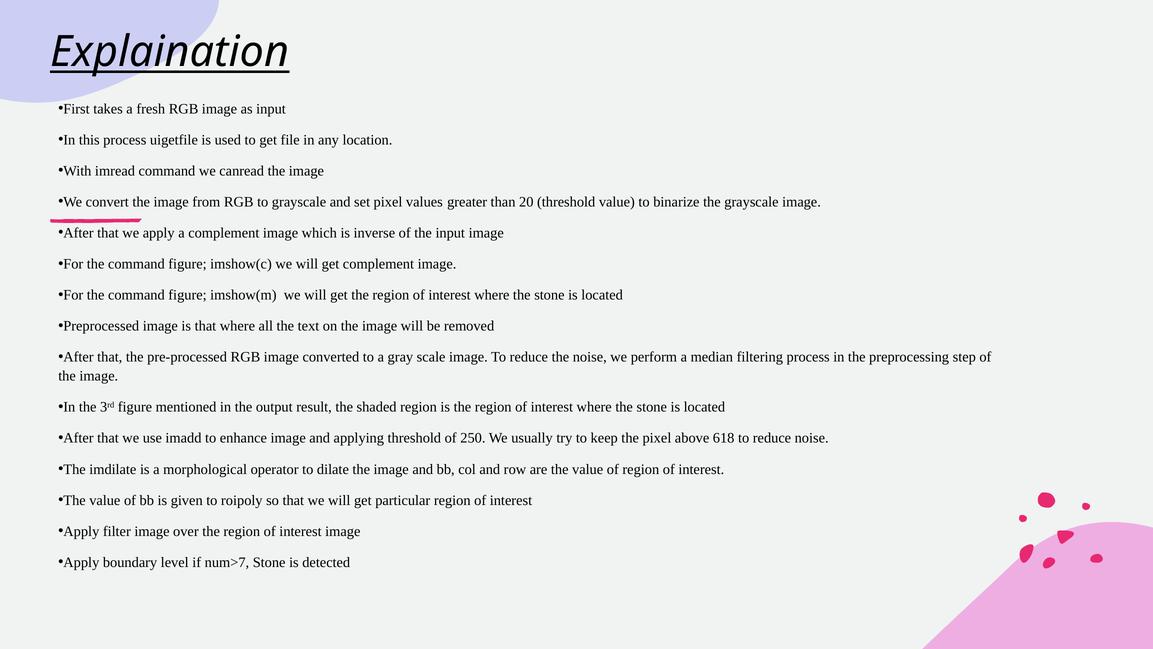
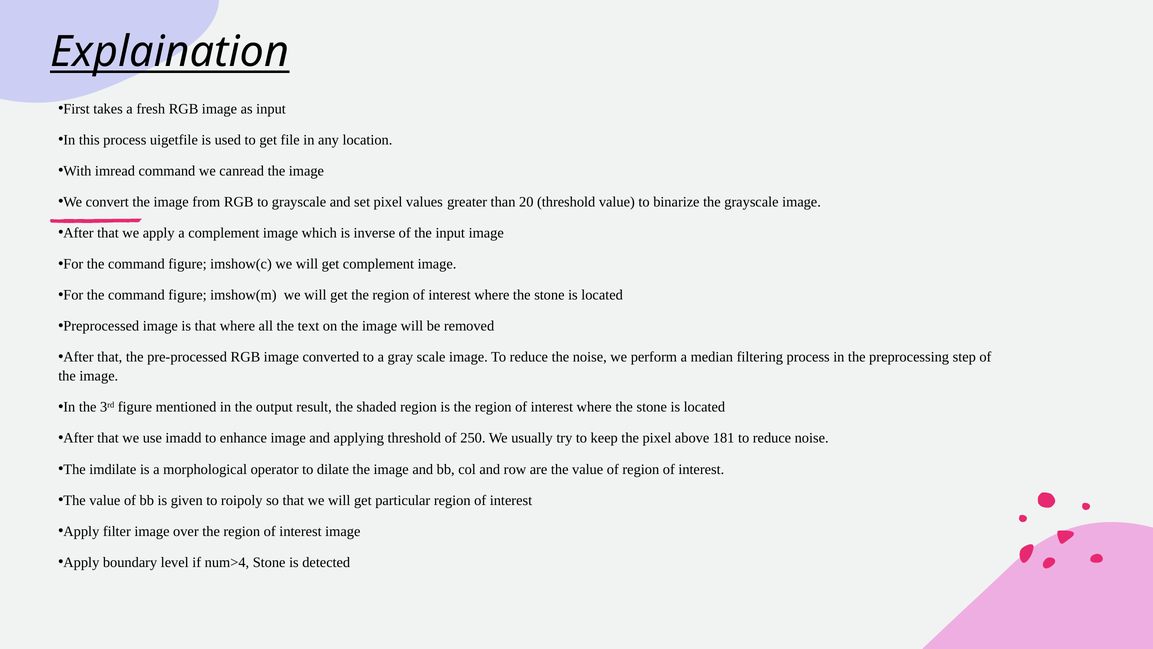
618: 618 -> 181
num>7: num>7 -> num>4
